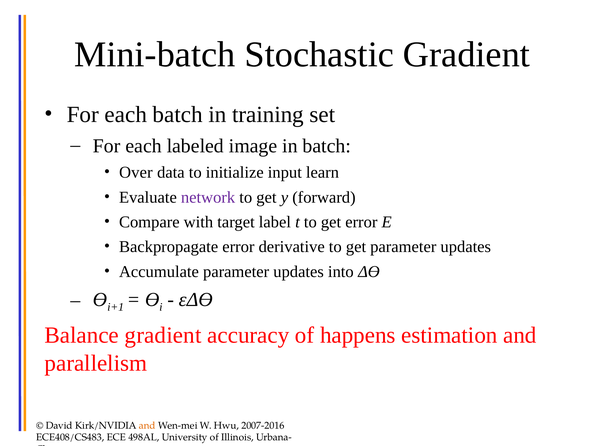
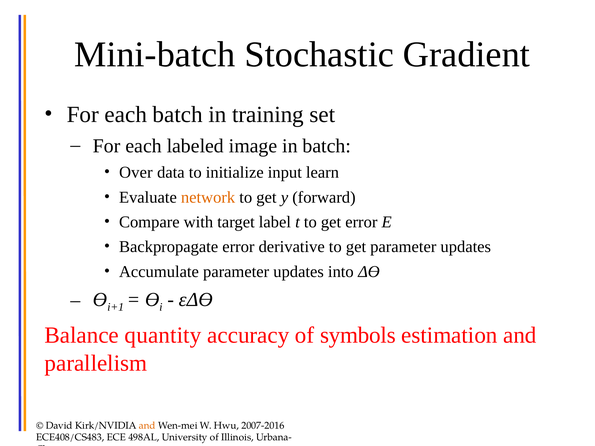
network colour: purple -> orange
Balance gradient: gradient -> quantity
happens: happens -> symbols
